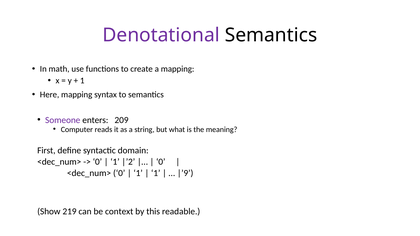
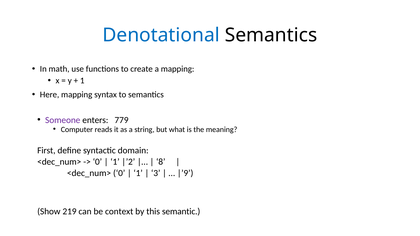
Denotational colour: purple -> blue
209: 209 -> 779
0 at (161, 162): 0 -> 8
1 at (156, 173): 1 -> 3
readable: readable -> semantic
